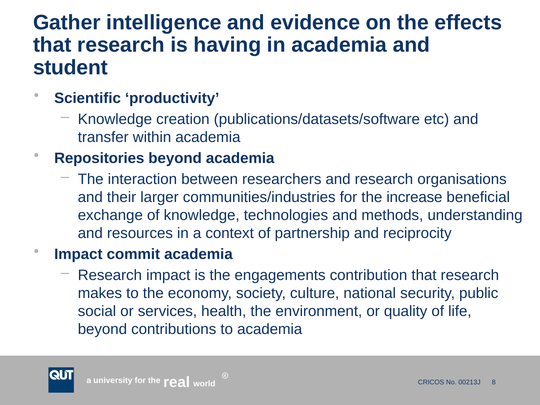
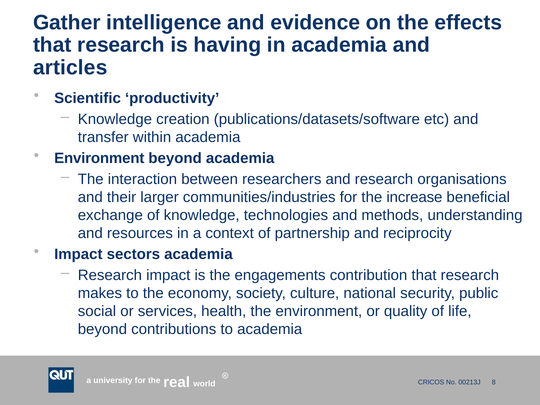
student: student -> articles
Repositories at (99, 158): Repositories -> Environment
commit: commit -> sectors
